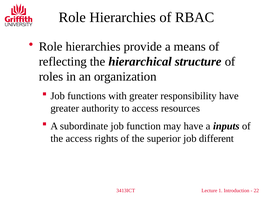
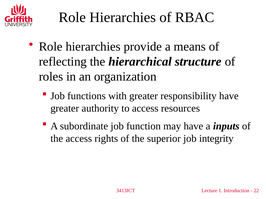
different: different -> integrity
